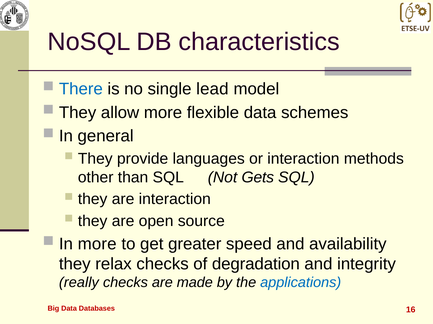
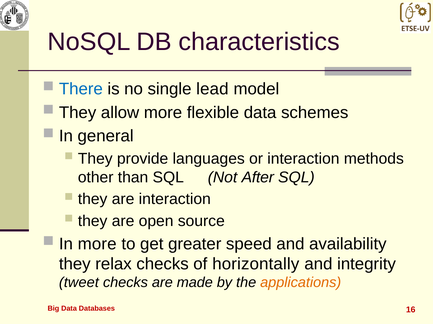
Gets: Gets -> After
degradation: degradation -> horizontally
really: really -> tweet
applications colour: blue -> orange
